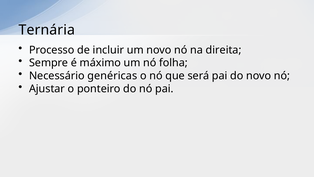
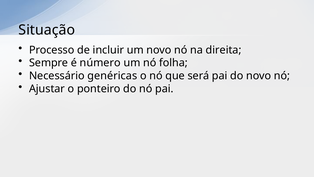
Ternária: Ternária -> Situação
máximo: máximo -> número
